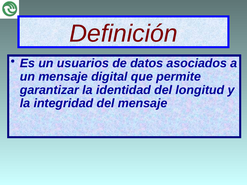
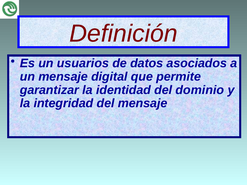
longitud: longitud -> dominio
